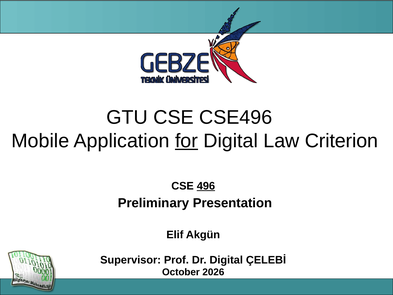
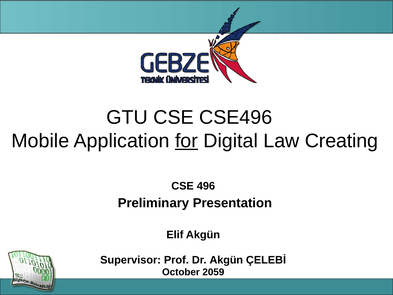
Criterion: Criterion -> Creating
496 underline: present -> none
Dr Digital: Digital -> Akgün
2026: 2026 -> 2059
